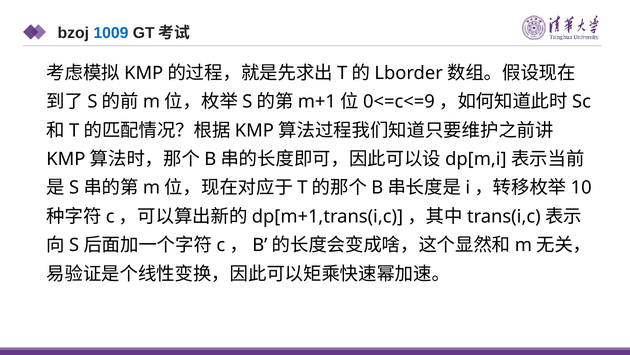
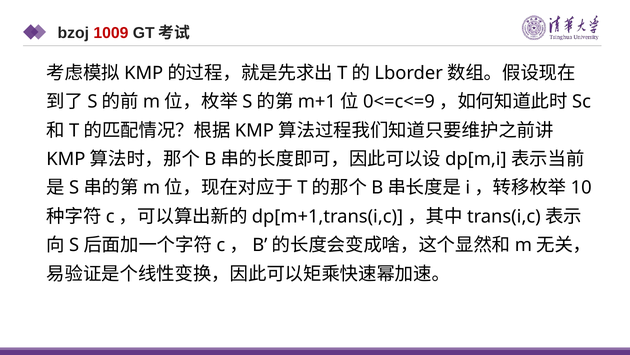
1009 colour: blue -> red
